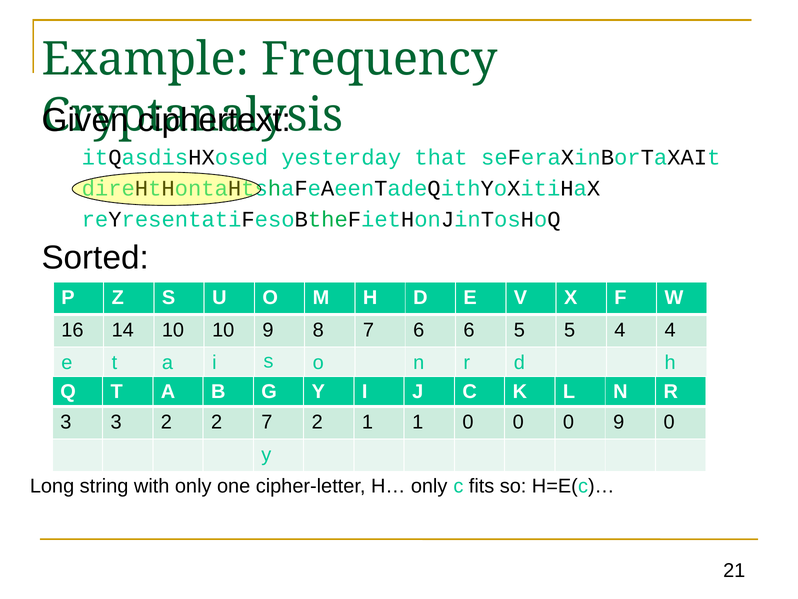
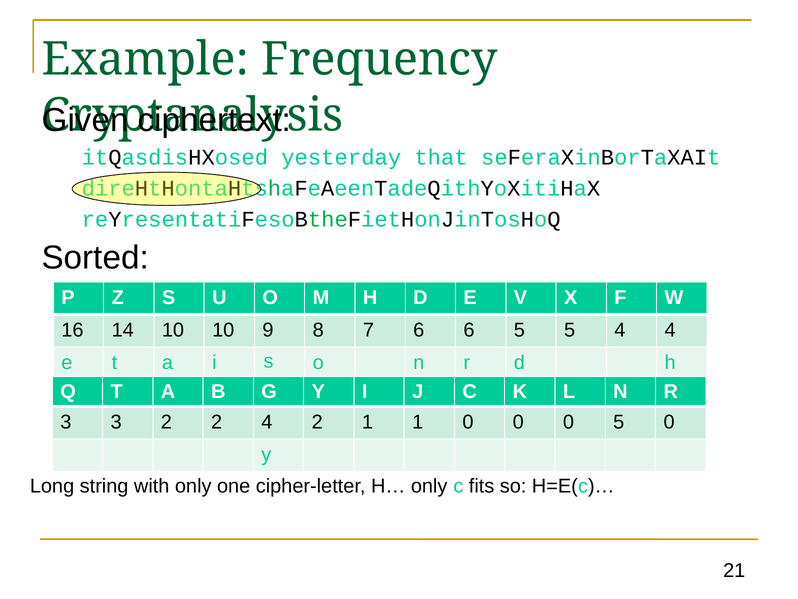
2 7: 7 -> 4
0 9: 9 -> 5
